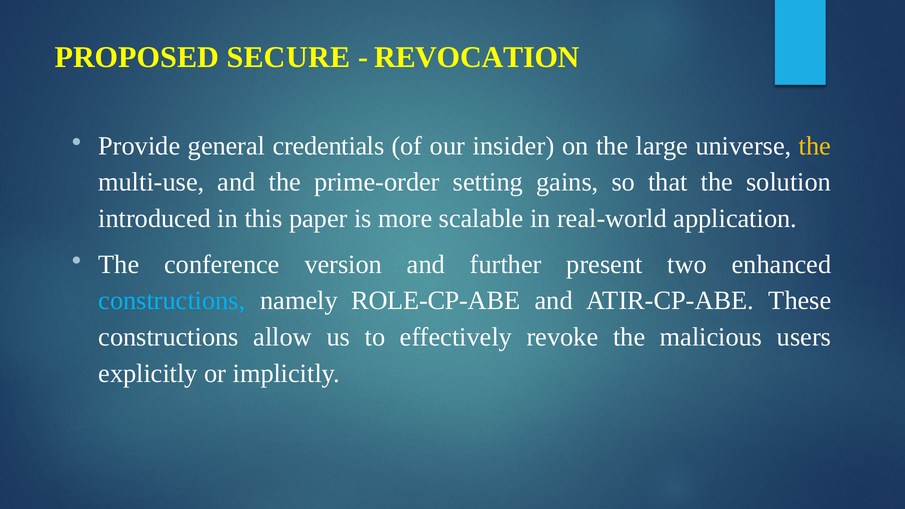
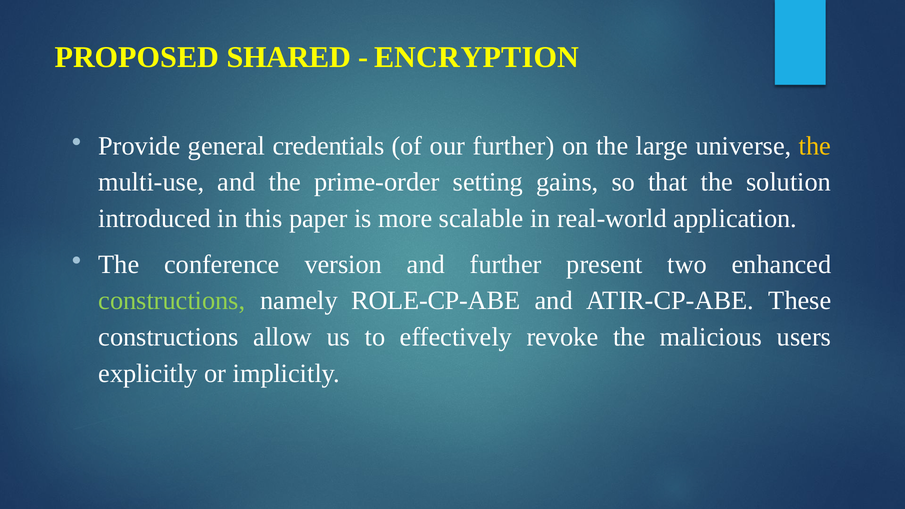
SECURE: SECURE -> SHARED
REVOCATION: REVOCATION -> ENCRYPTION
our insider: insider -> further
constructions at (172, 301) colour: light blue -> light green
